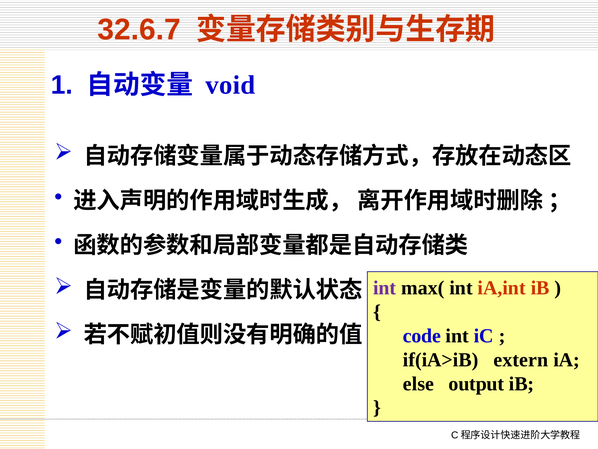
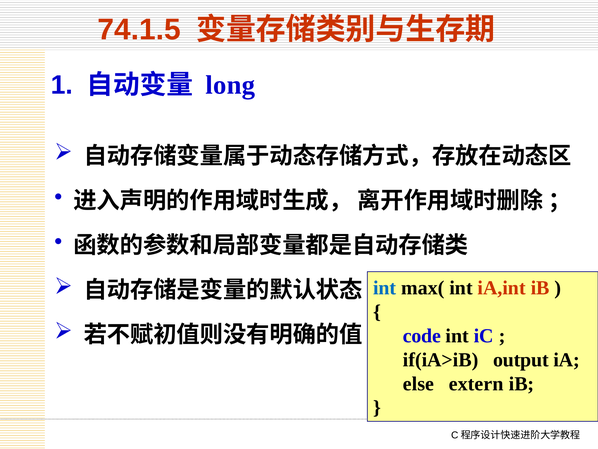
32.6.7: 32.6.7 -> 74.1.5
void: void -> long
int at (385, 288) colour: purple -> blue
extern: extern -> output
output: output -> extern
